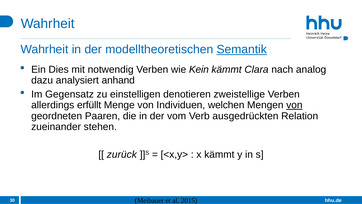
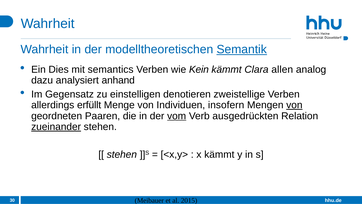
notwendig: notwendig -> semantics
nach: nach -> allen
welchen: welchen -> insofern
vom underline: none -> present
zueinander underline: none -> present
zurück at (122, 155): zurück -> stehen
